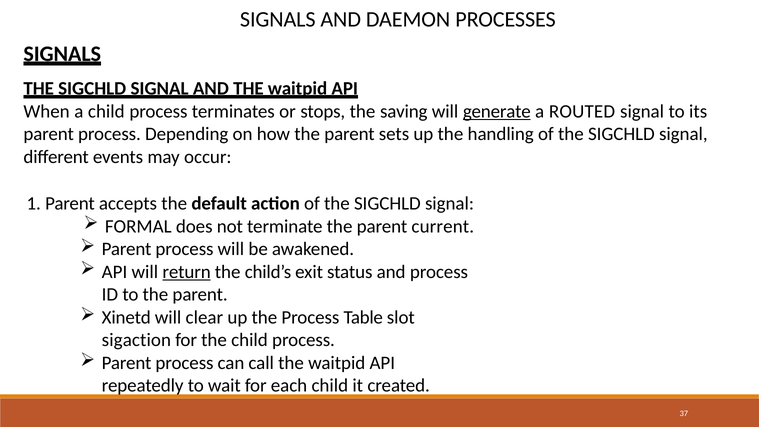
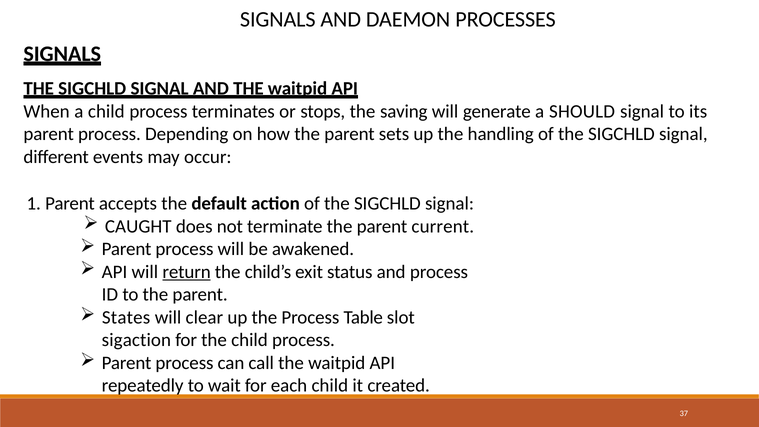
generate underline: present -> none
ROUTED: ROUTED -> SHOULD
FORMAL: FORMAL -> CAUGHT
Xinetd: Xinetd -> States
